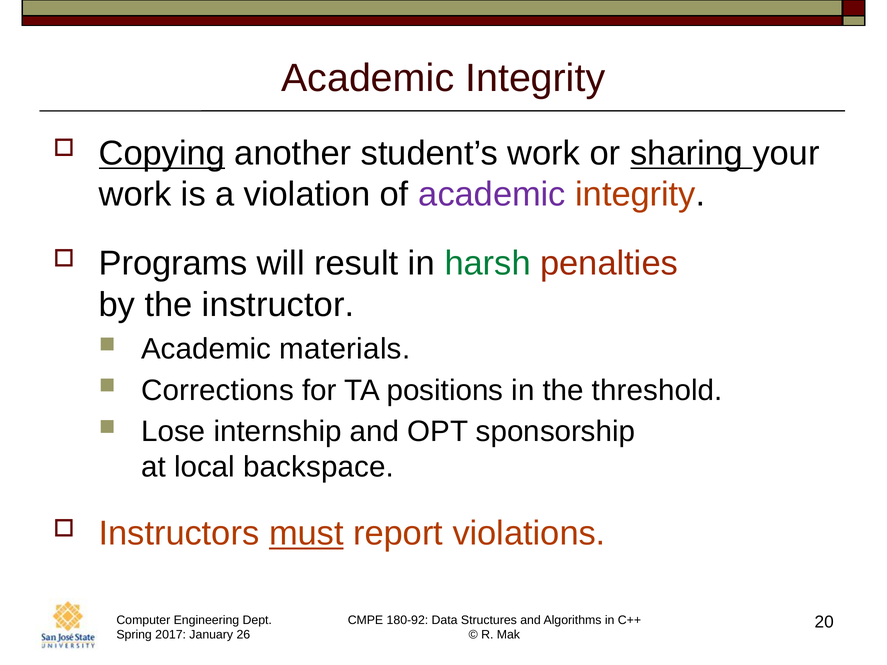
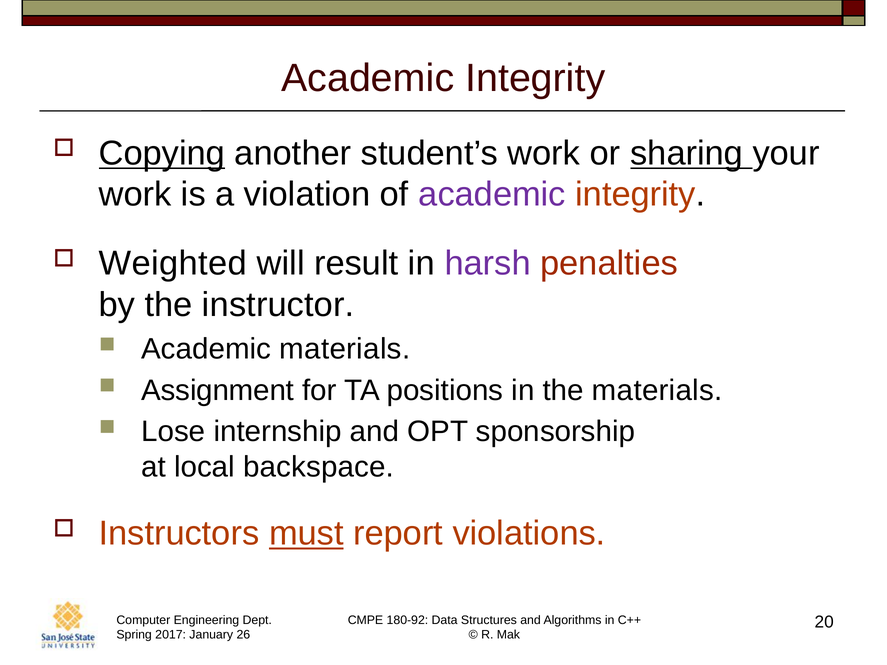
Programs: Programs -> Weighted
harsh colour: green -> purple
Corrections: Corrections -> Assignment
the threshold: threshold -> materials
